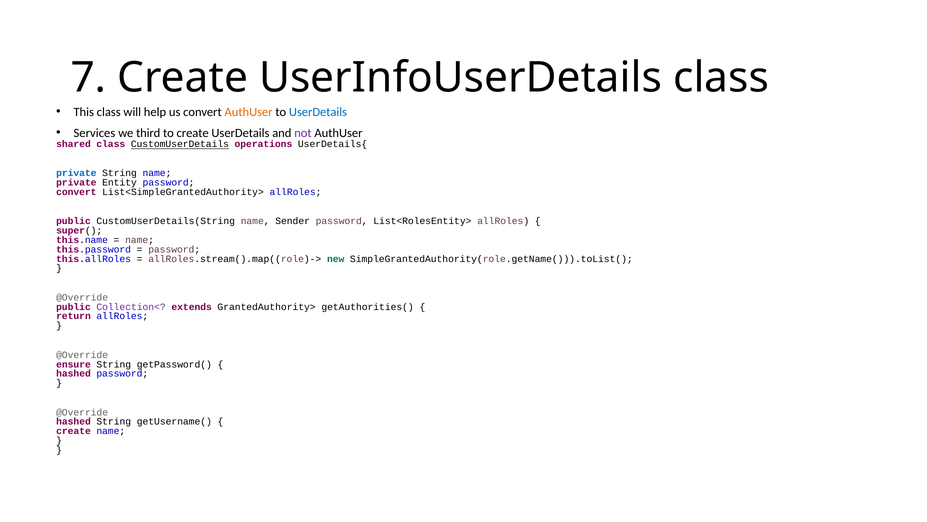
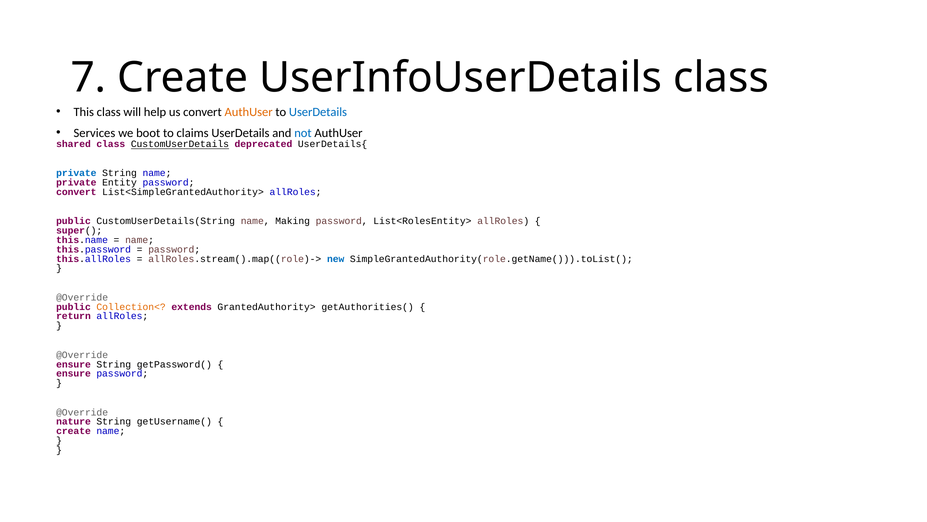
third: third -> boot
to create: create -> claims
not colour: purple -> blue
operations: operations -> deprecated
Sender: Sender -> Making
new colour: green -> blue
Collection< colour: purple -> orange
hashed at (73, 373): hashed -> ensure
hashed at (73, 421): hashed -> nature
